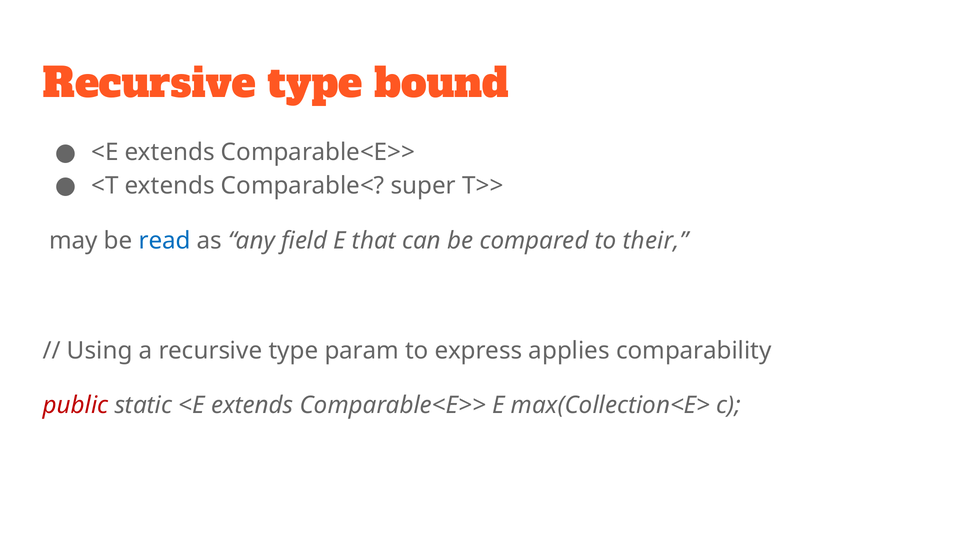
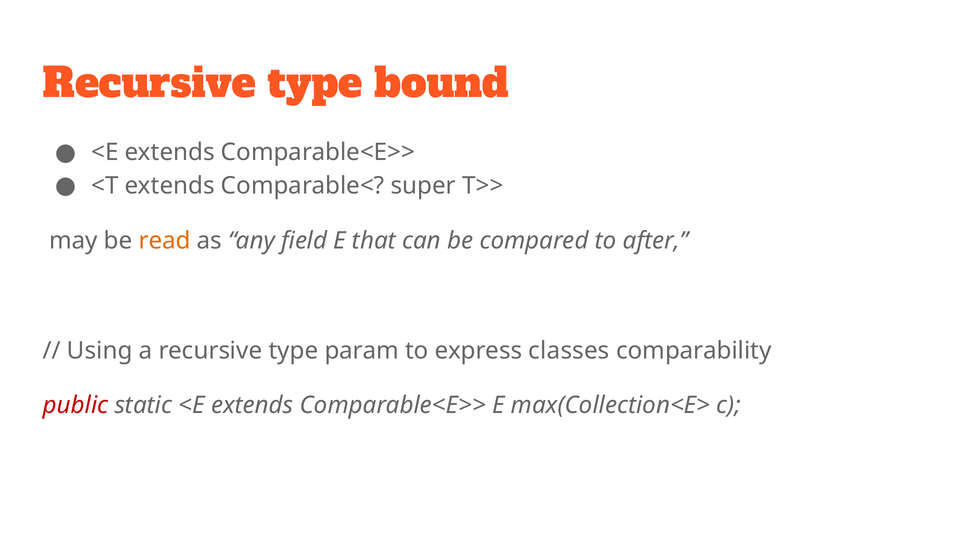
read colour: blue -> orange
their: their -> after
applies: applies -> classes
